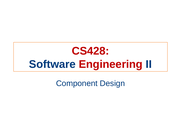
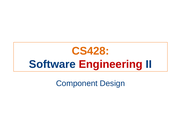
CS428 colour: red -> orange
